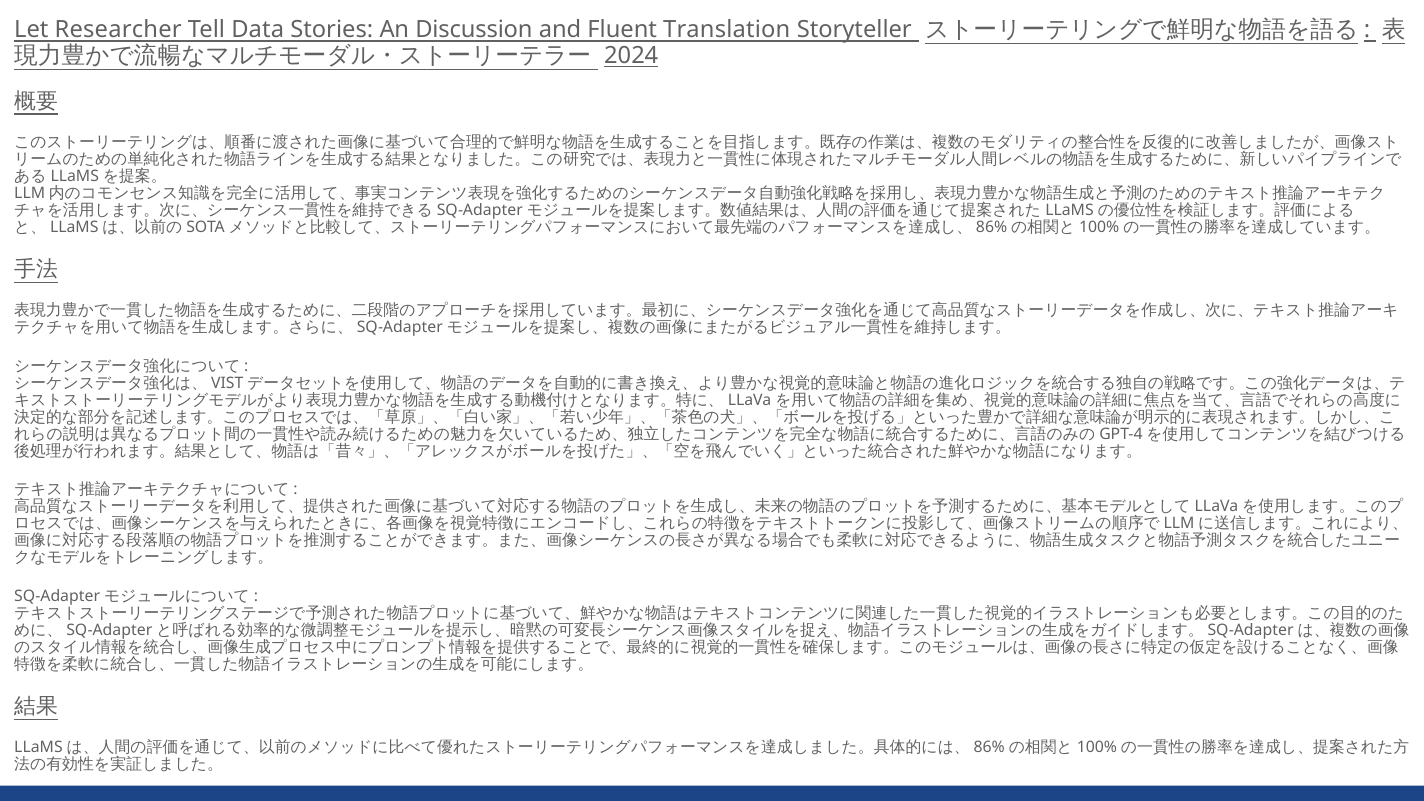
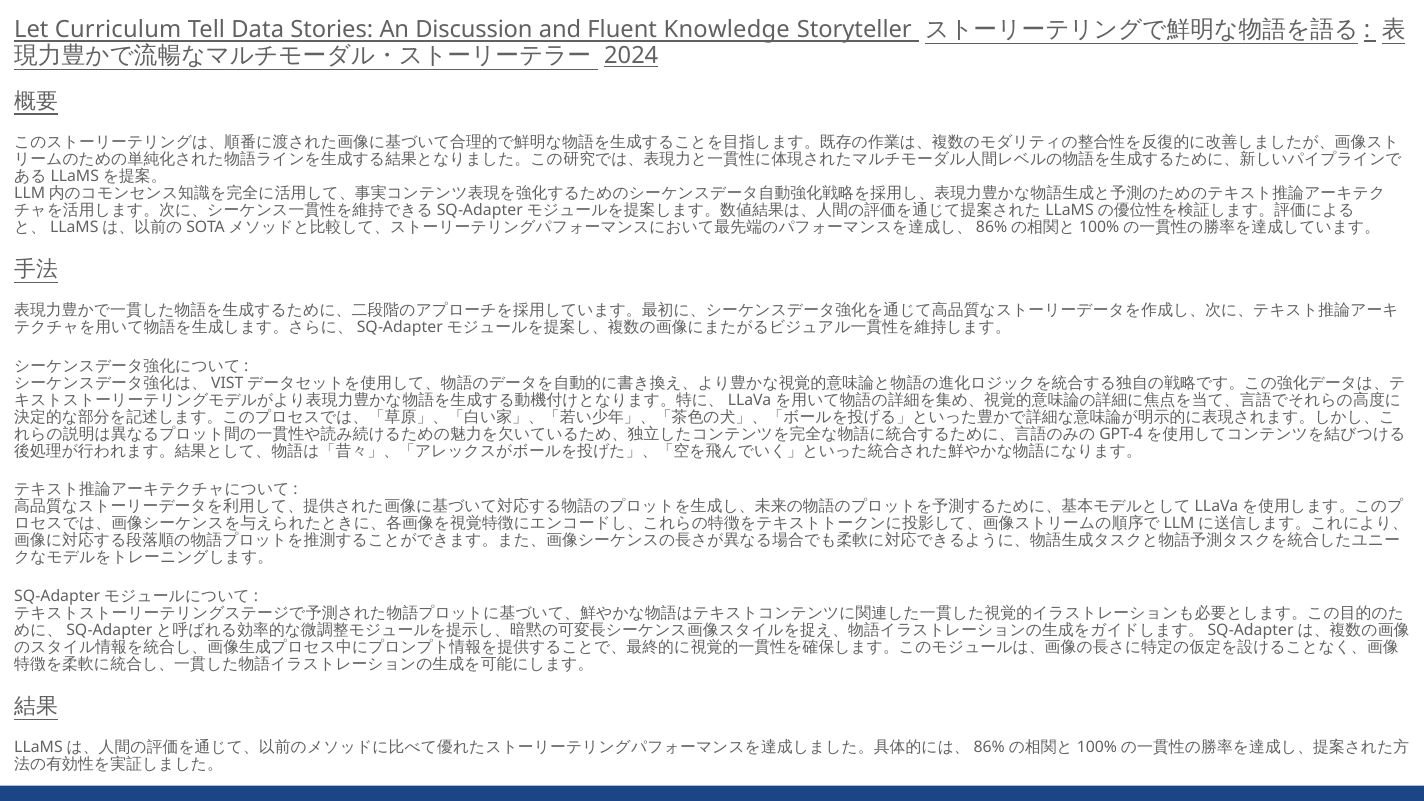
Researcher: Researcher -> Curriculum
Translation: Translation -> Knowledge
